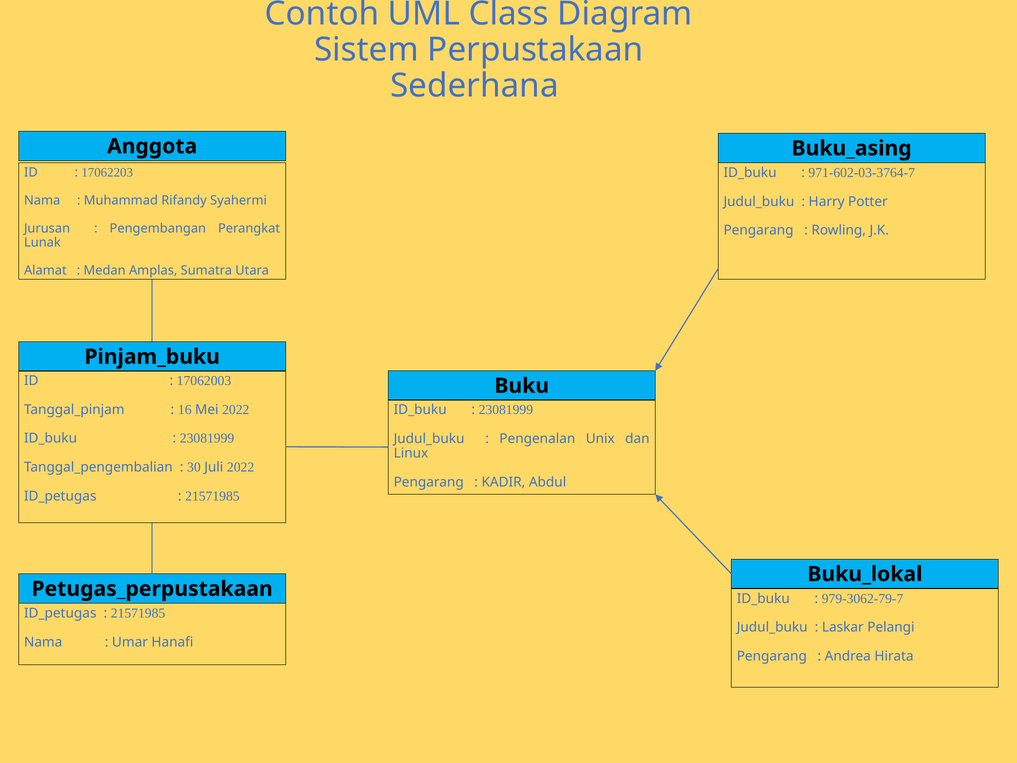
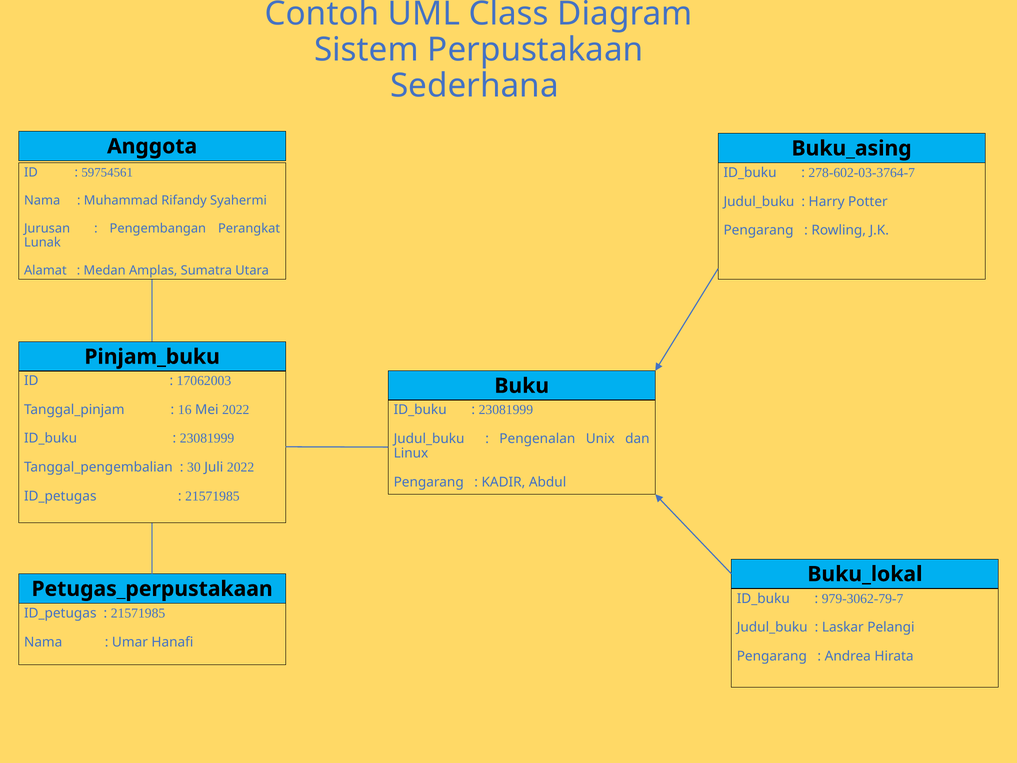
17062203: 17062203 -> 59754561
971-602-03-3764-7: 971-602-03-3764-7 -> 278-602-03-3764-7
